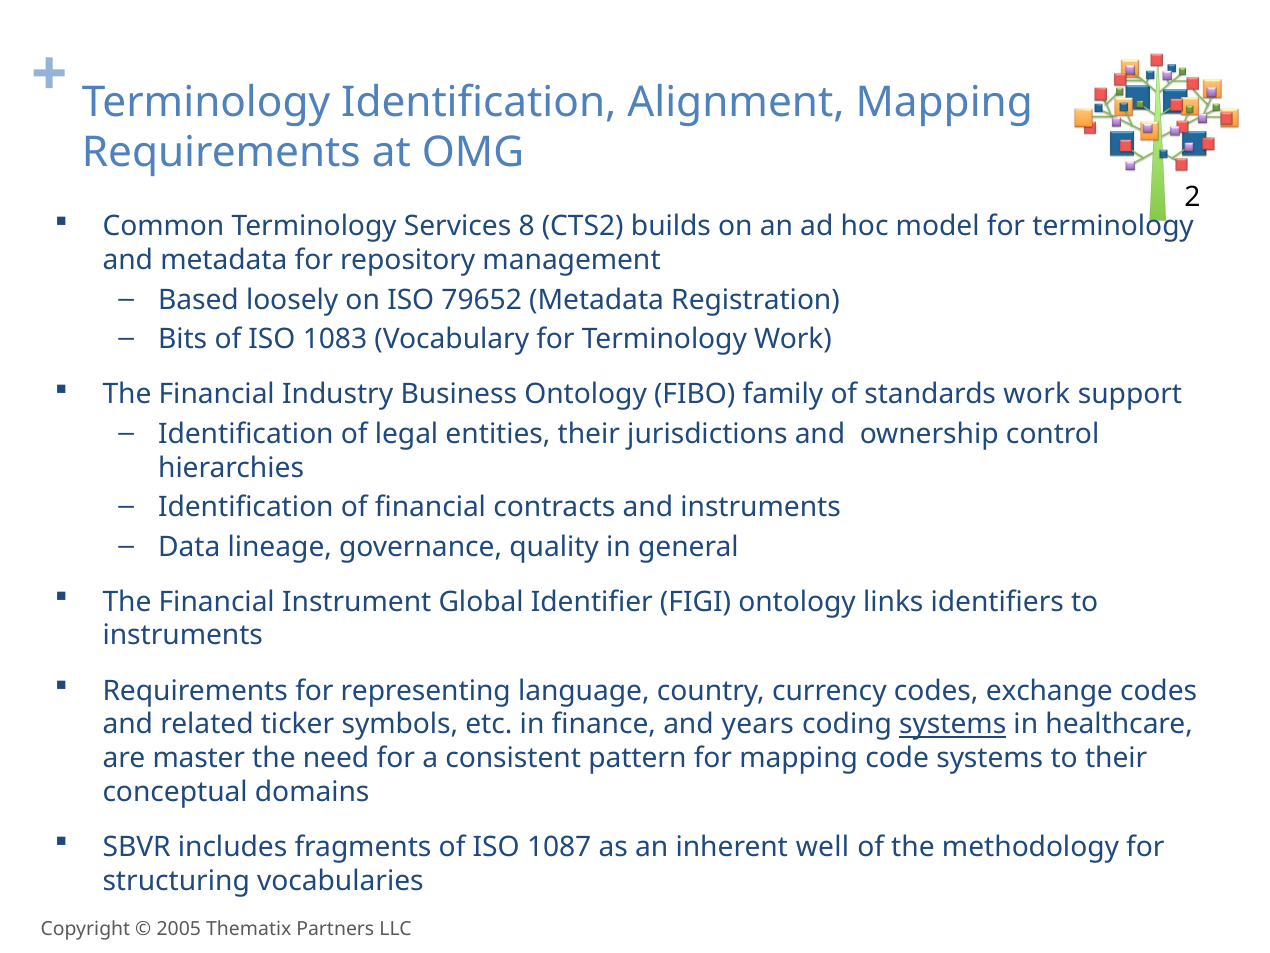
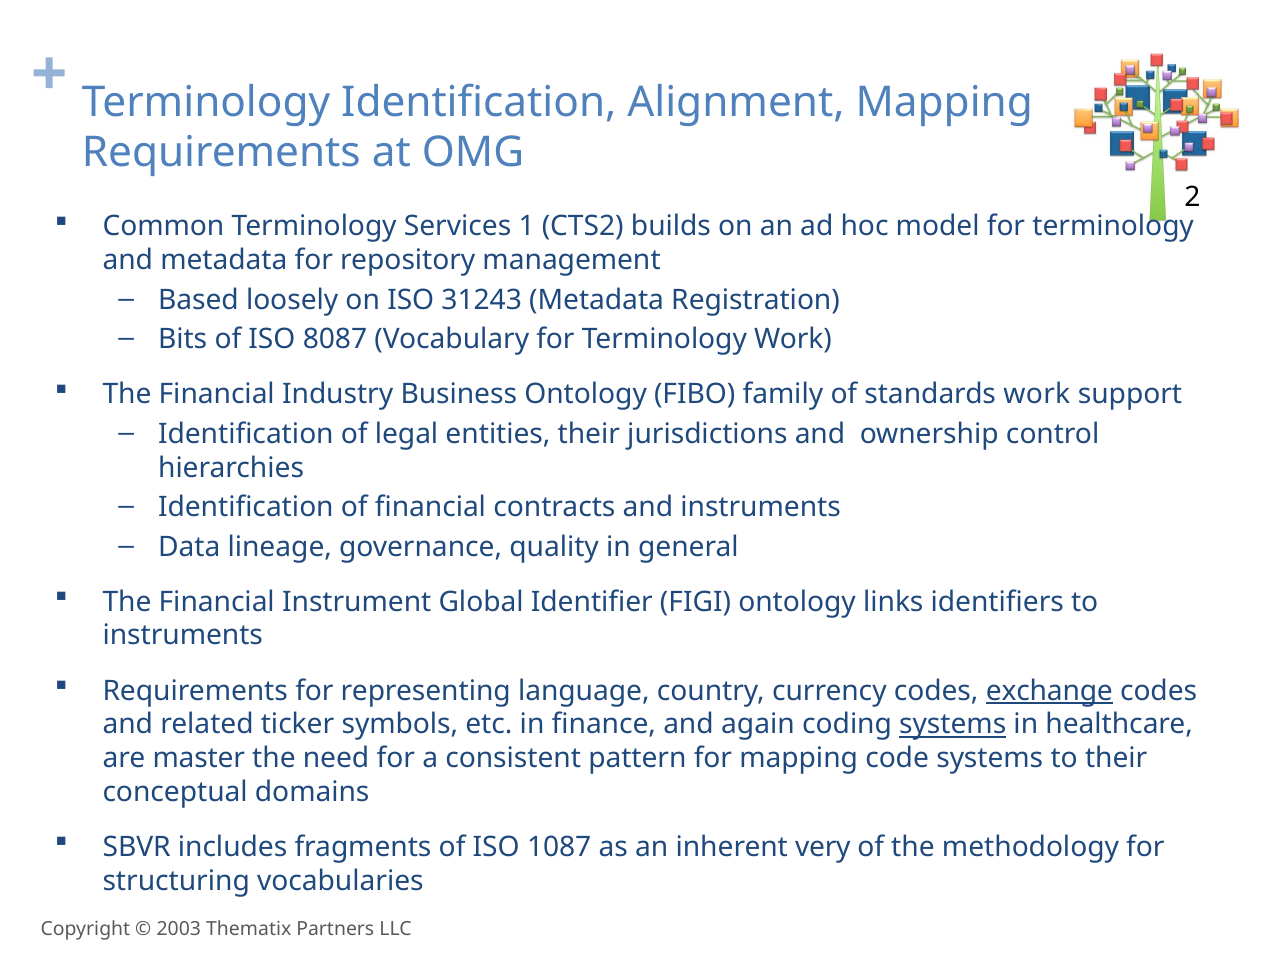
8: 8 -> 1
79652: 79652 -> 31243
1083: 1083 -> 8087
exchange underline: none -> present
years: years -> again
well: well -> very
2005: 2005 -> 2003
